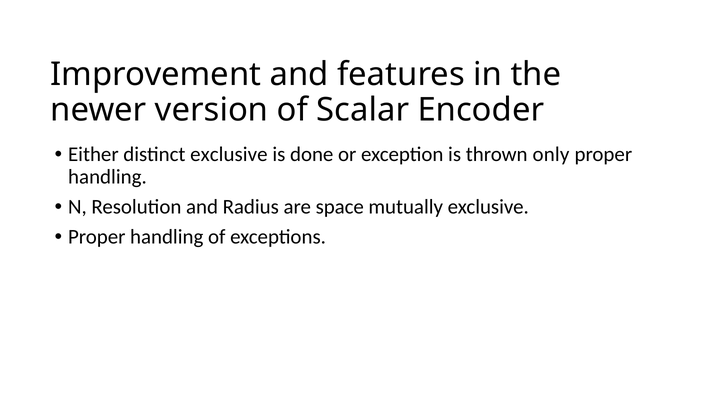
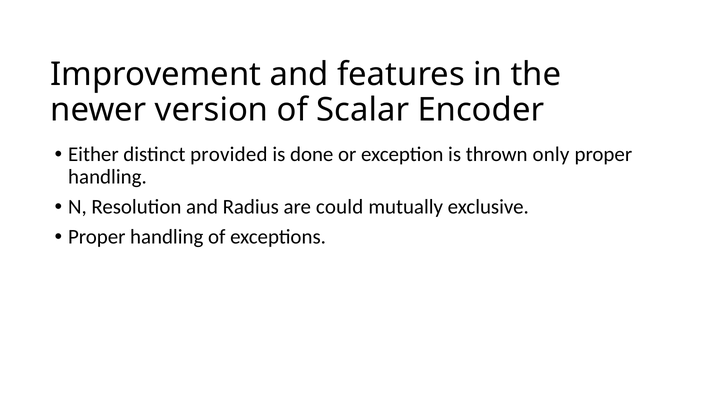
distinct exclusive: exclusive -> provided
space: space -> could
